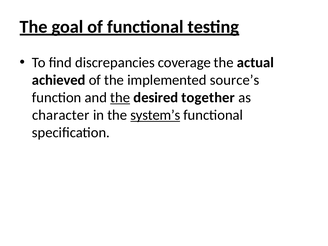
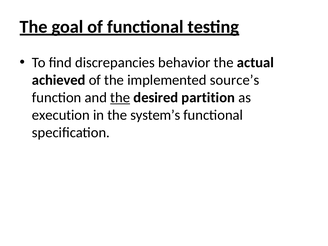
coverage: coverage -> behavior
together: together -> partition
character: character -> execution
system’s underline: present -> none
